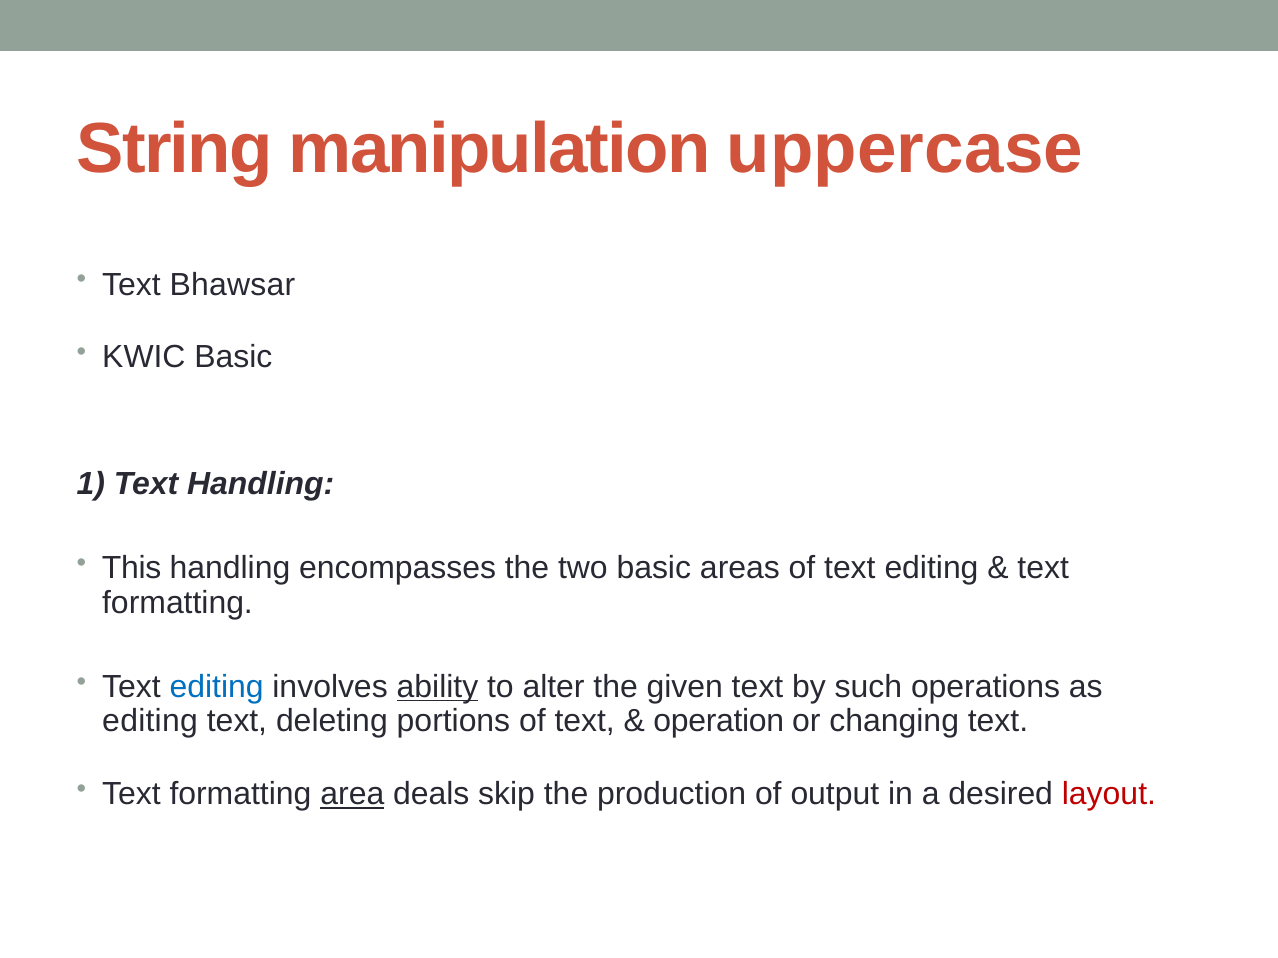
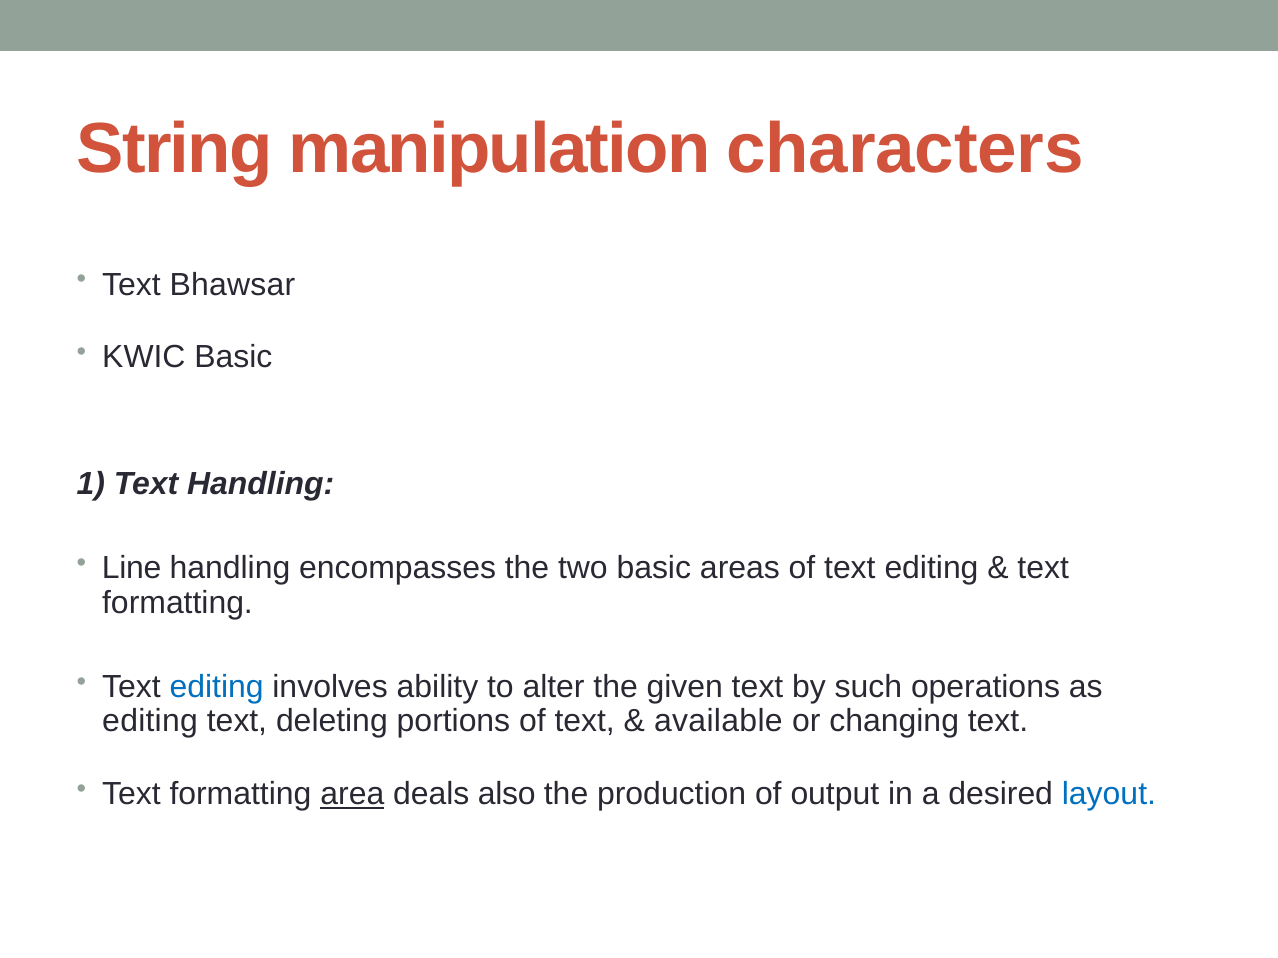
uppercase: uppercase -> characters
This: This -> Line
ability underline: present -> none
operation: operation -> available
skip: skip -> also
layout colour: red -> blue
